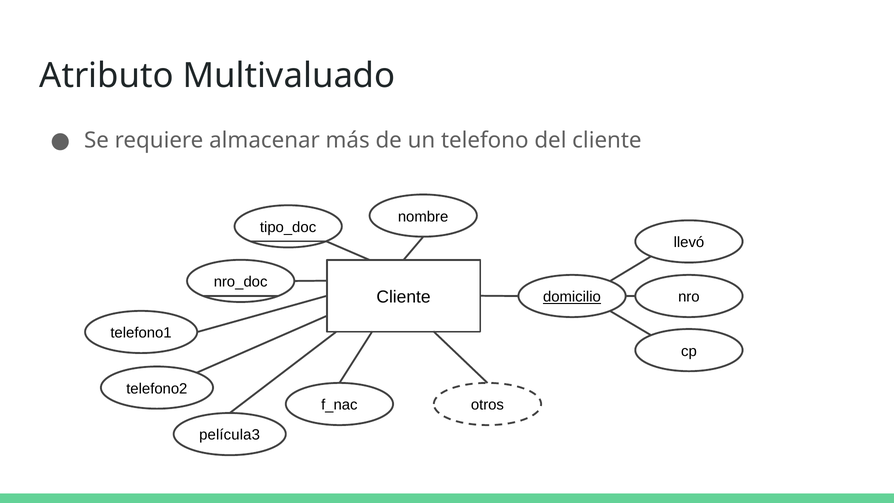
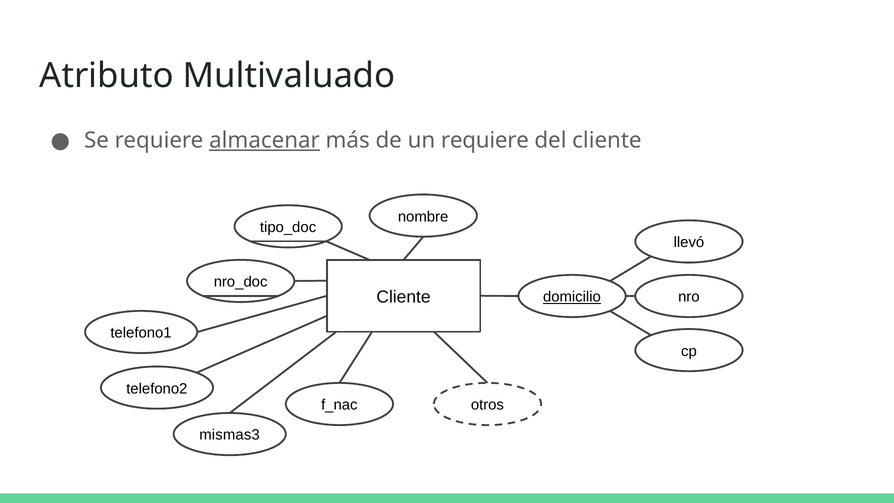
almacenar underline: none -> present
un telefono: telefono -> requiere
película3: película3 -> mismas3
